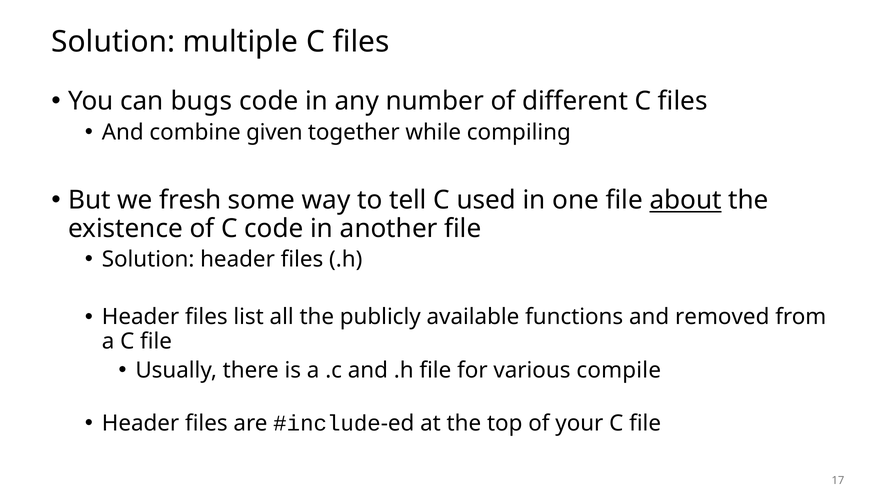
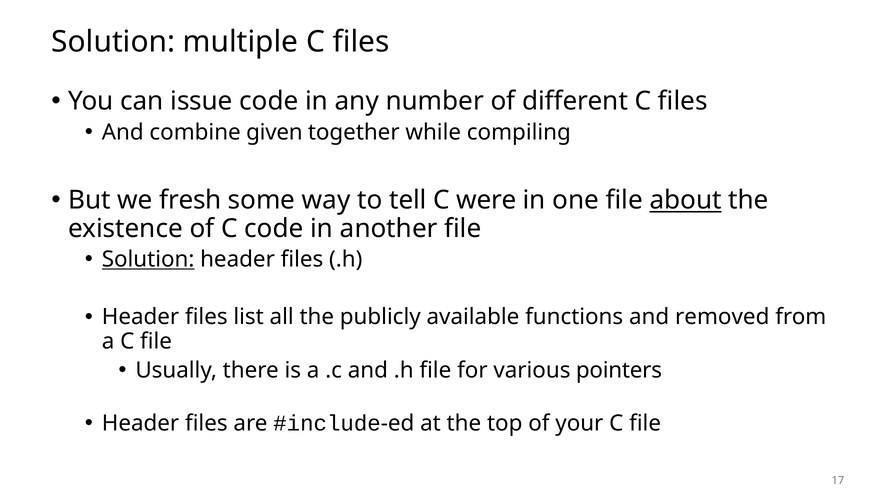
bugs: bugs -> issue
used: used -> were
Solution at (148, 259) underline: none -> present
compile: compile -> pointers
